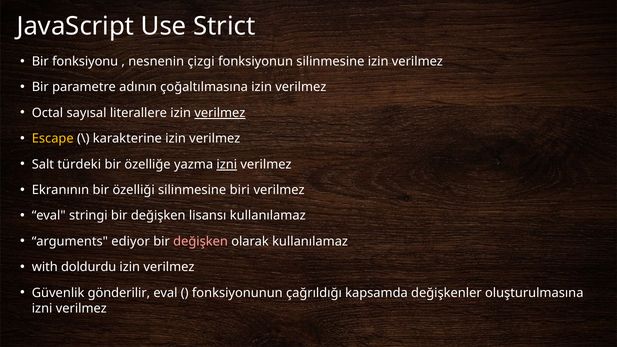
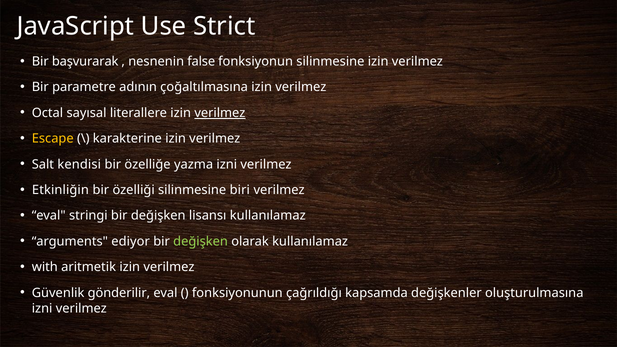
fonksiyonu: fonksiyonu -> başvurarak
çizgi: çizgi -> false
türdeki: türdeki -> kendisi
izni at (227, 164) underline: present -> none
Ekranının: Ekranının -> Etkinliğin
değişken at (201, 242) colour: pink -> light green
doldurdu: doldurdu -> aritmetik
